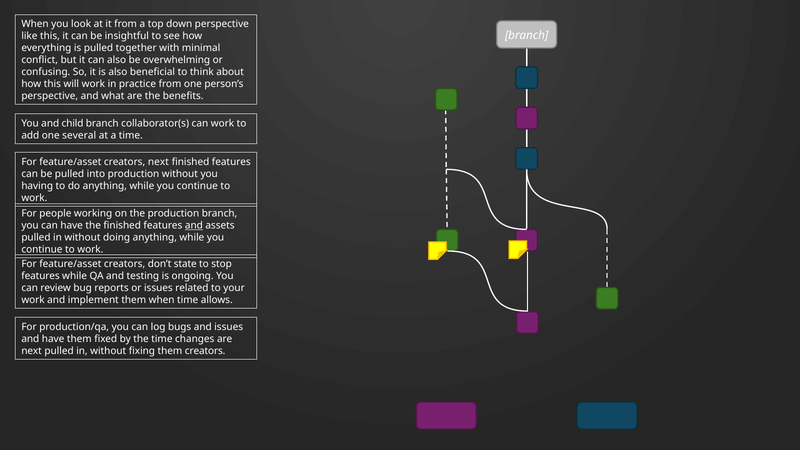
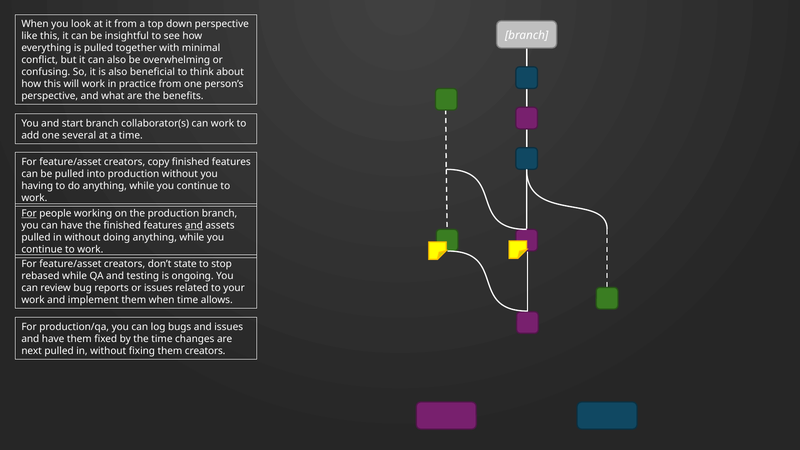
child: child -> start
creators next: next -> copy
For at (29, 213) underline: none -> present
features at (41, 276): features -> rebased
